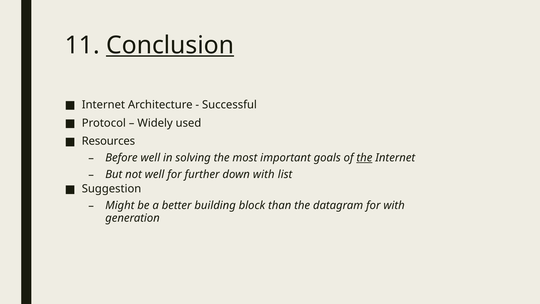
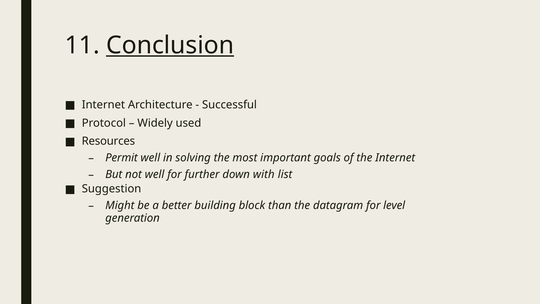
Before: Before -> Permit
the at (364, 158) underline: present -> none
for with: with -> level
